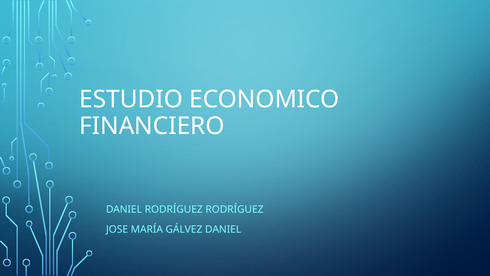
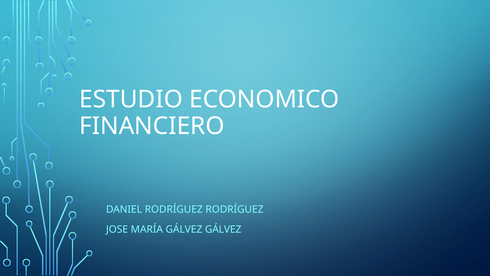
GÁLVEZ DANIEL: DANIEL -> GÁLVEZ
